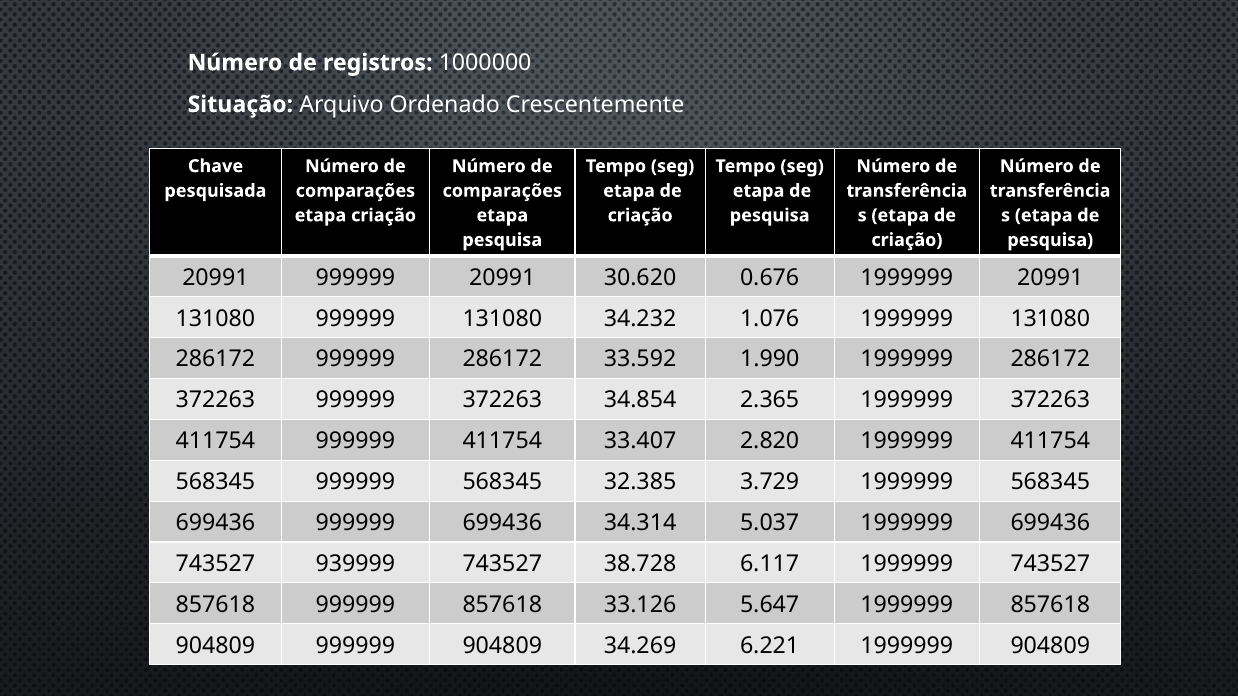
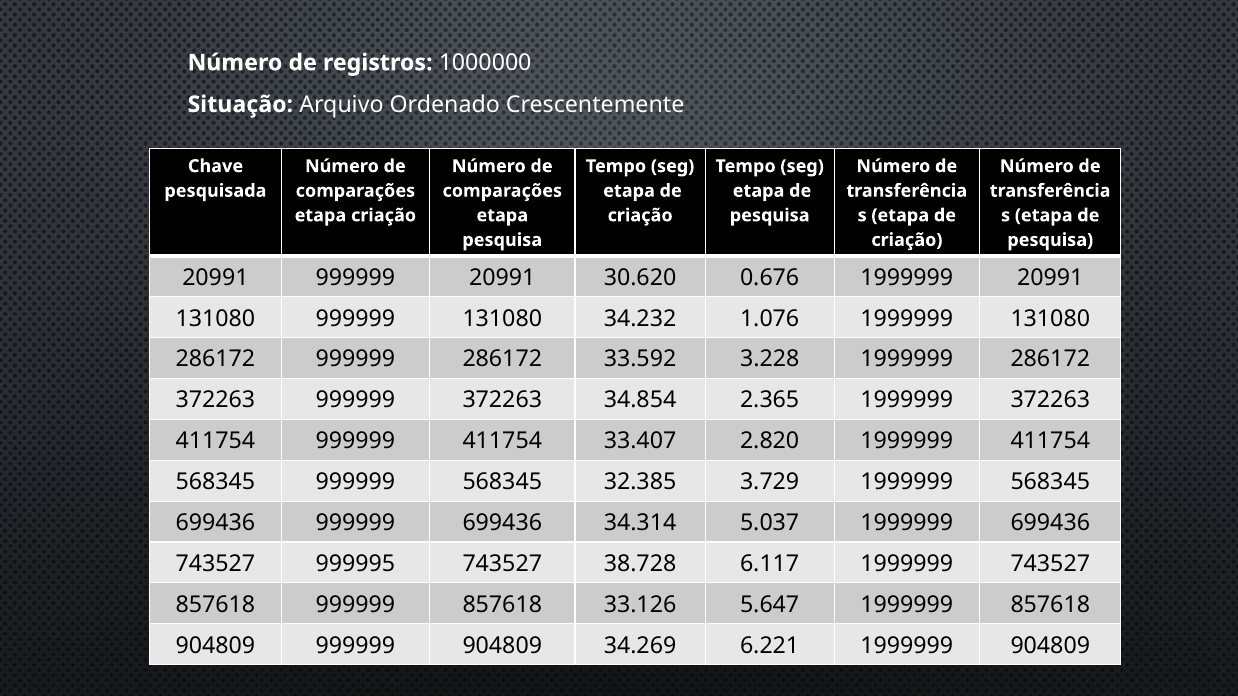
1.990: 1.990 -> 3.228
939999: 939999 -> 999995
